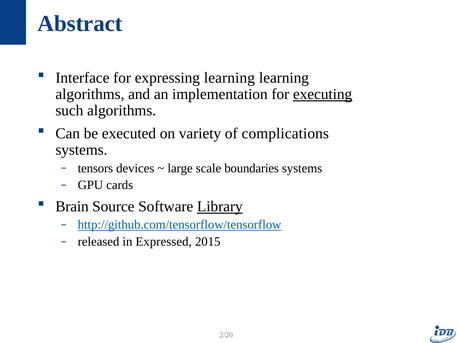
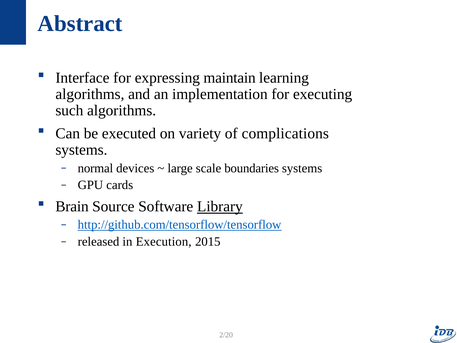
expressing learning: learning -> maintain
executing underline: present -> none
tensors: tensors -> normal
Expressed: Expressed -> Execution
